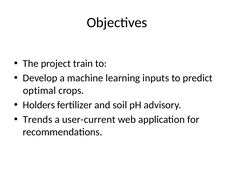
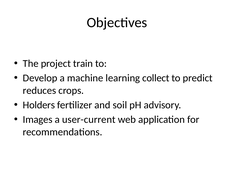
inputs: inputs -> collect
optimal: optimal -> reduces
Trends: Trends -> Images
